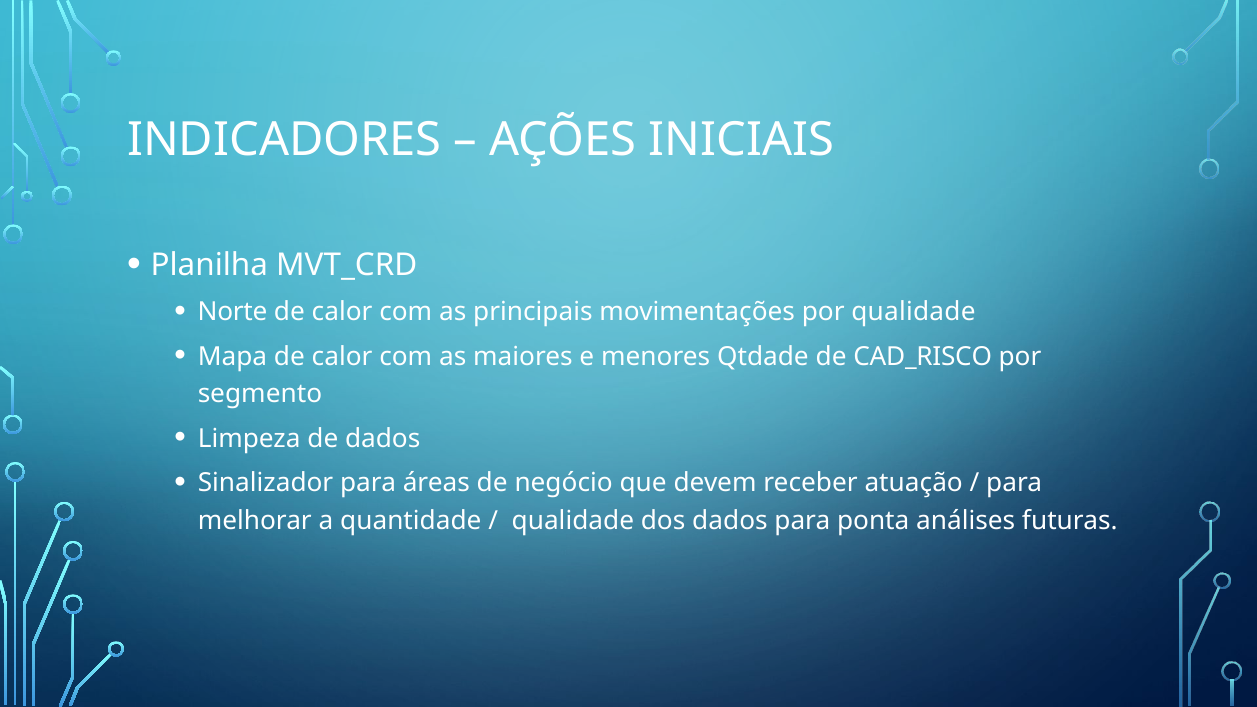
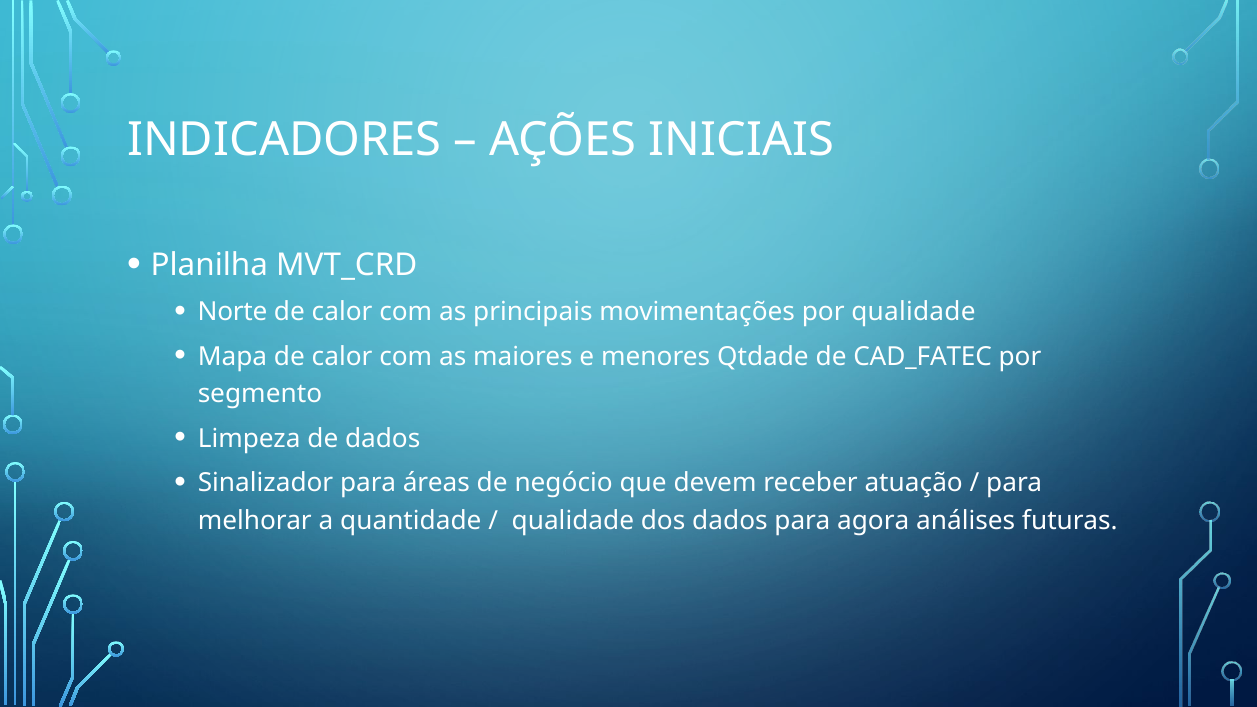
CAD_RISCO: CAD_RISCO -> CAD_FATEC
ponta: ponta -> agora
